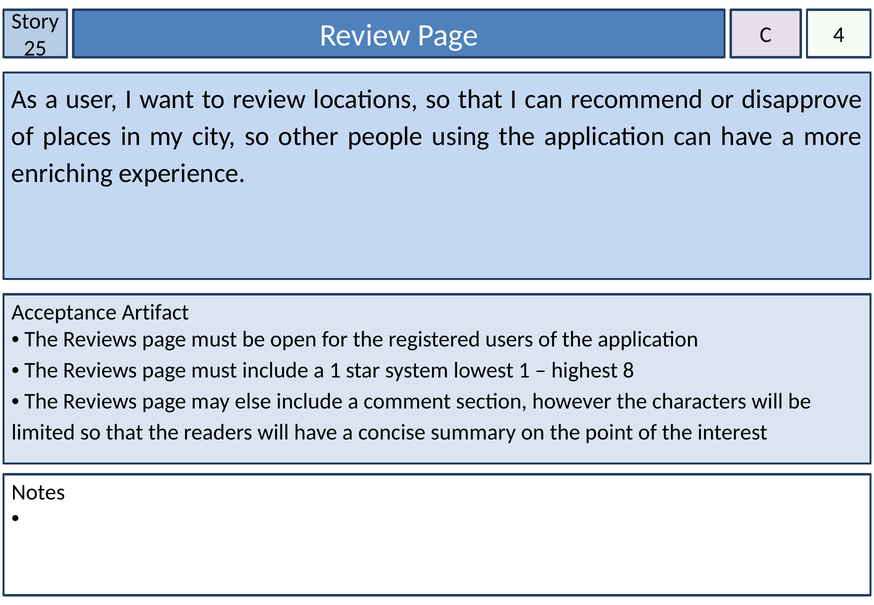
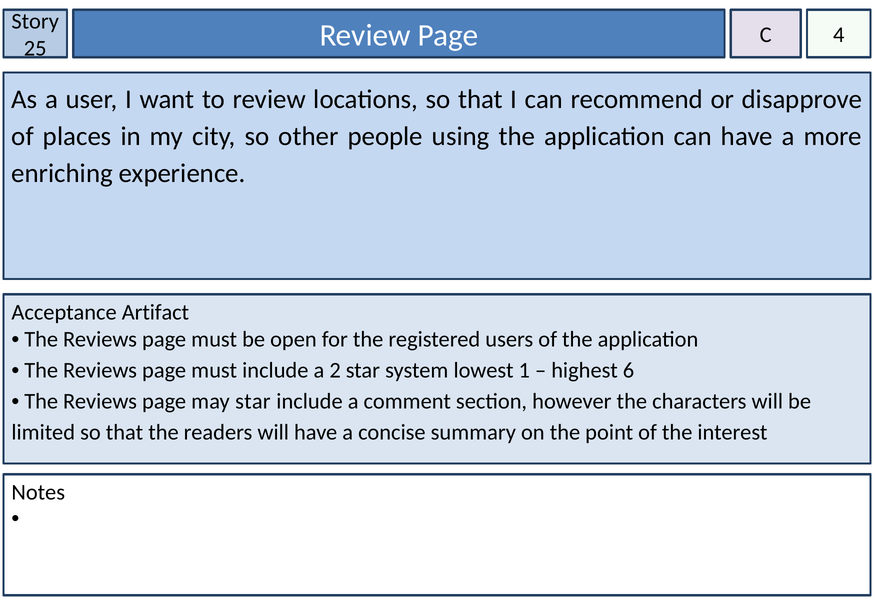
a 1: 1 -> 2
8: 8 -> 6
may else: else -> star
